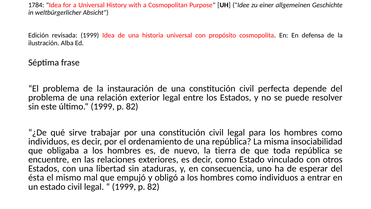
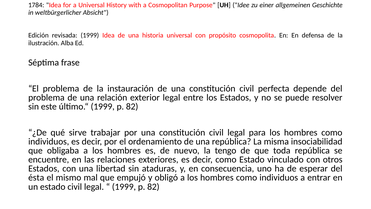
tierra: tierra -> tengo
